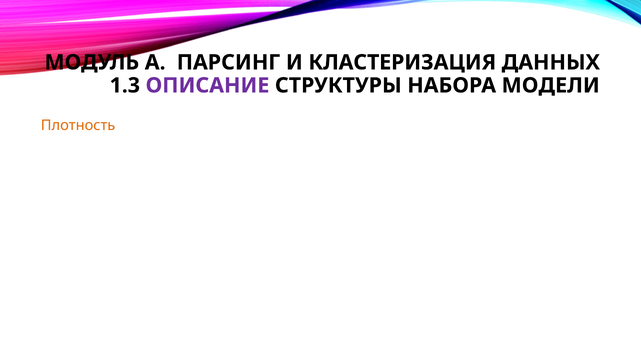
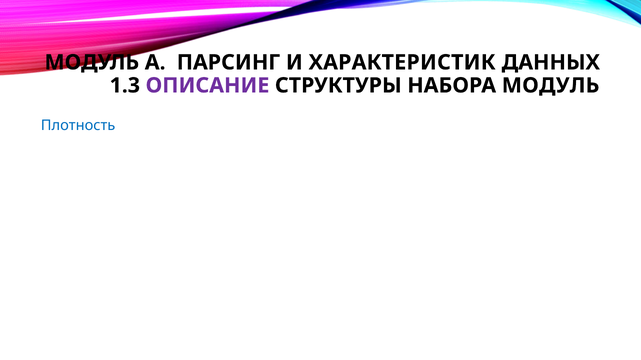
КЛАСТЕРИЗАЦИЯ: КЛАСТЕРИЗАЦИЯ -> ХАРАКТЕРИСТИК
НАБОРА МОДЕЛИ: МОДЕЛИ -> МОДУЛЬ
Плотность colour: orange -> blue
